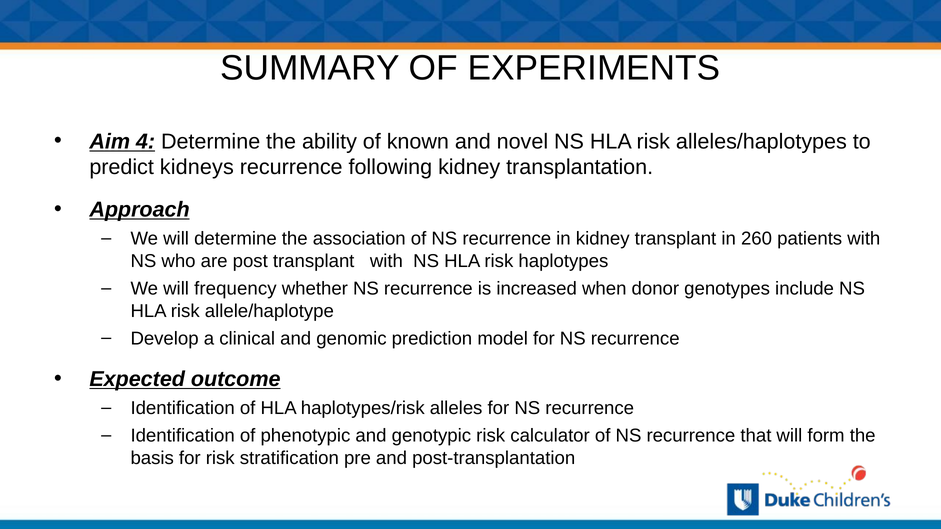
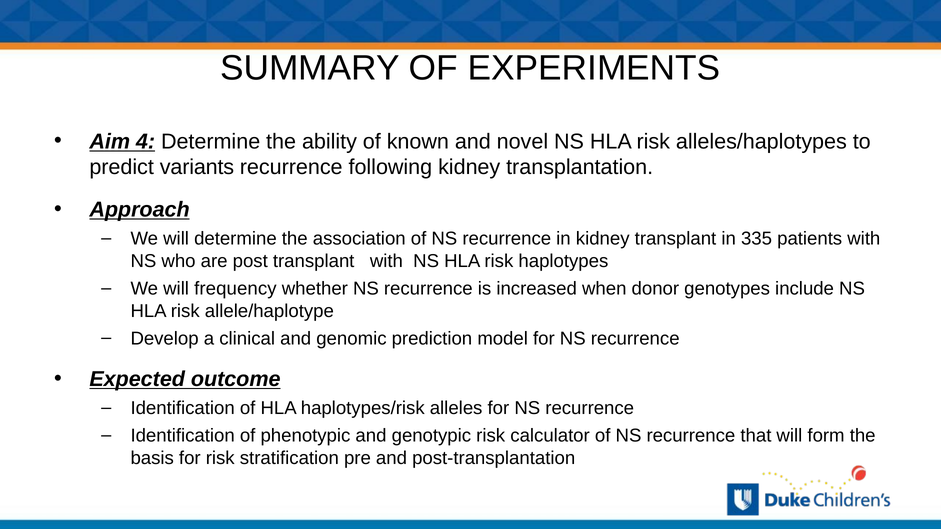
kidneys: kidneys -> variants
260: 260 -> 335
